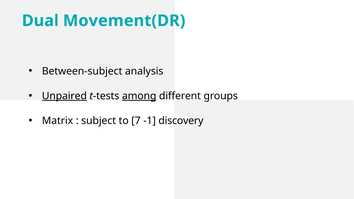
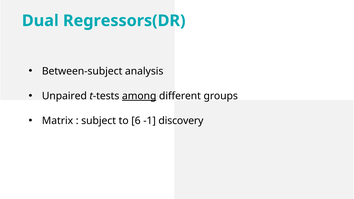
Movement(DR: Movement(DR -> Regressors(DR
Unpaired underline: present -> none
7: 7 -> 6
